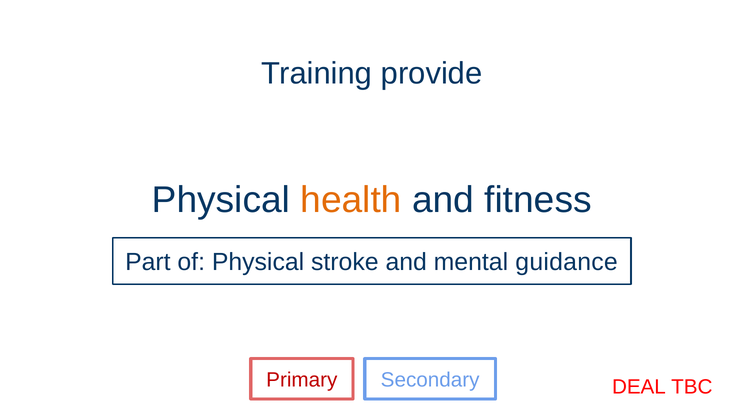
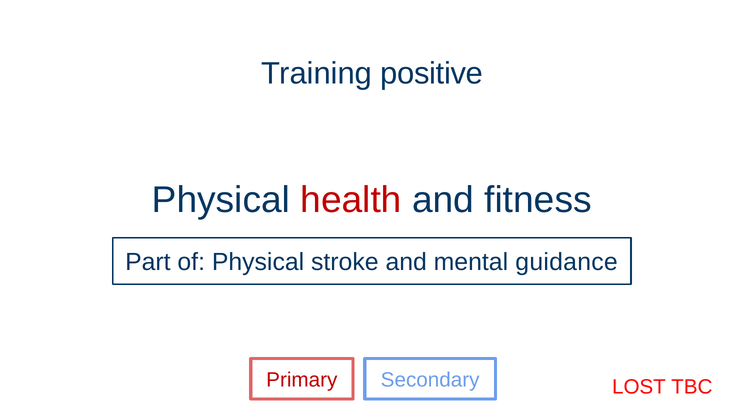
provide: provide -> positive
health colour: orange -> red
DEAL: DEAL -> LOST
